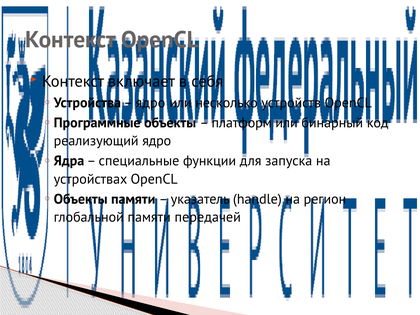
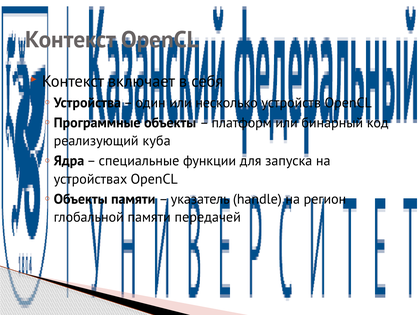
ядро at (150, 103): ядро -> один
реализующий ядро: ядро -> куба
